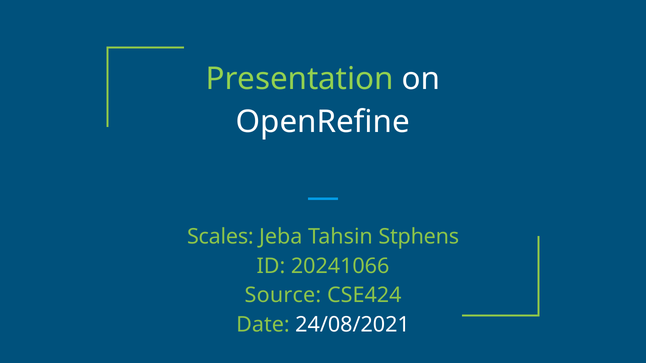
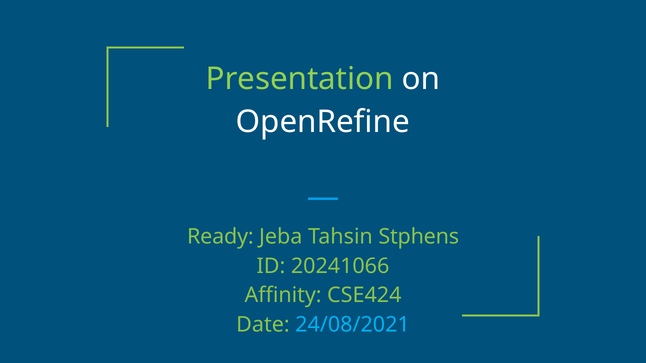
Scales: Scales -> Ready
Source: Source -> Affinity
24/08/2021 colour: white -> light blue
